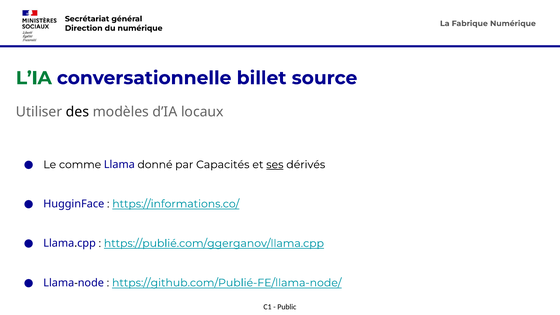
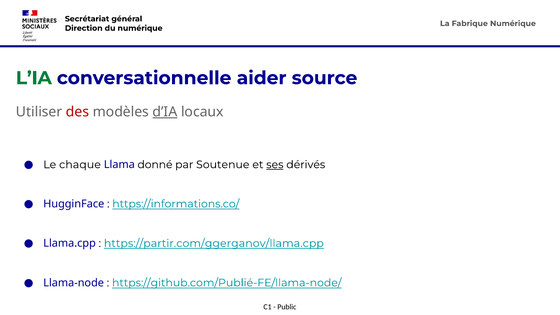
billet: billet -> aider
des colour: black -> red
d’IA underline: none -> present
comme: comme -> chaque
Capacités: Capacités -> Soutenue
https://publié.com/ggerganov/llama.cpp: https://publié.com/ggerganov/llama.cpp -> https://partir.com/ggerganov/llama.cpp
